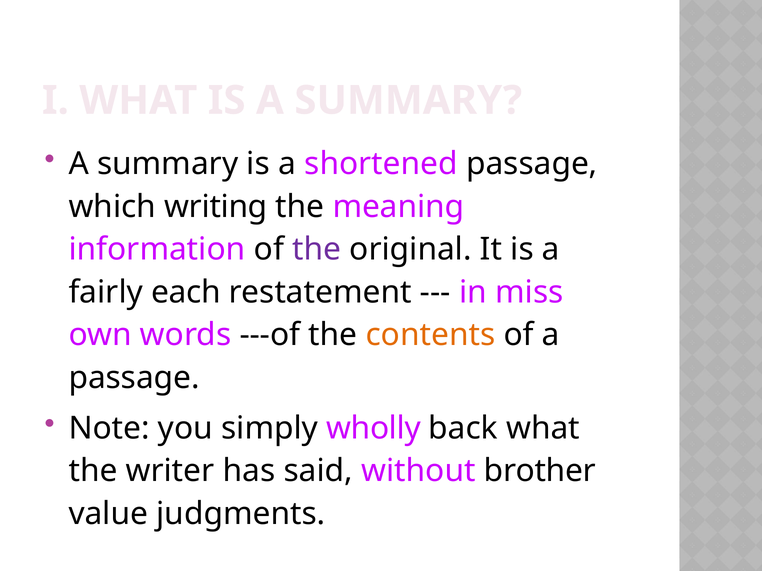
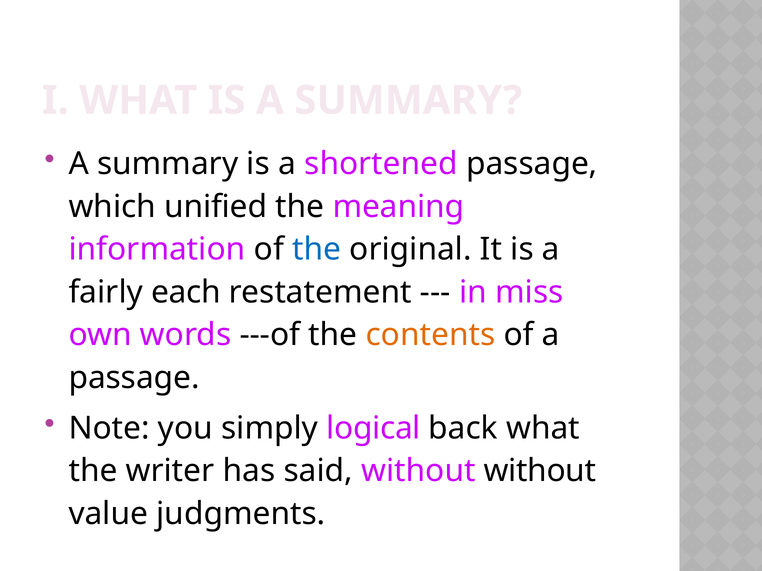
writing: writing -> unified
the at (317, 250) colour: purple -> blue
wholly: wholly -> logical
without brother: brother -> without
